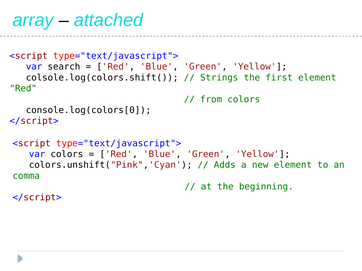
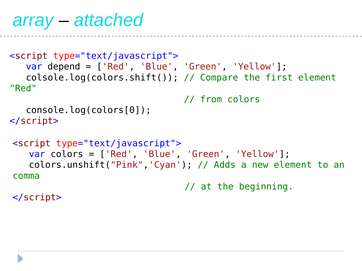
search: search -> depend
Strings: Strings -> Compare
